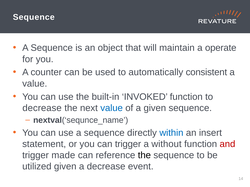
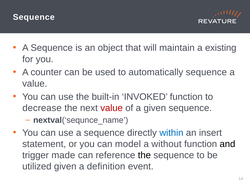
operate: operate -> existing
automatically consistent: consistent -> sequence
value at (112, 108) colour: blue -> red
can trigger: trigger -> model
and colour: red -> black
a decrease: decrease -> definition
